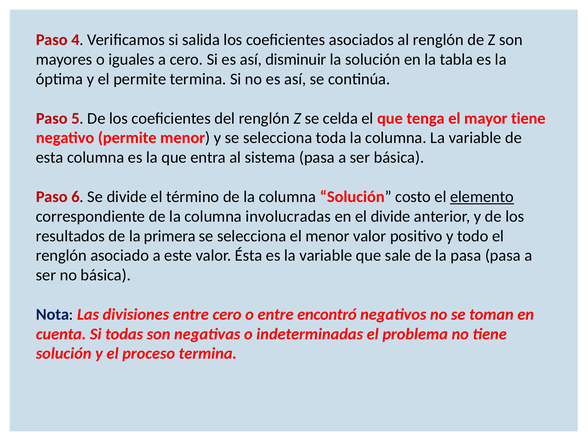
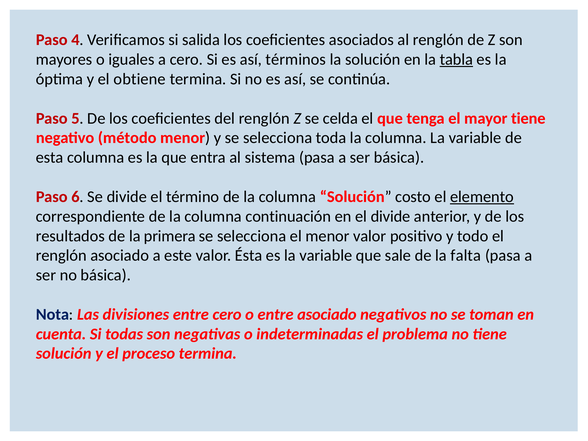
disminuir: disminuir -> términos
tabla underline: none -> present
el permite: permite -> obtiene
negativo permite: permite -> método
involucradas: involucradas -> continuación
la pasa: pasa -> falta
entre encontró: encontró -> asociado
